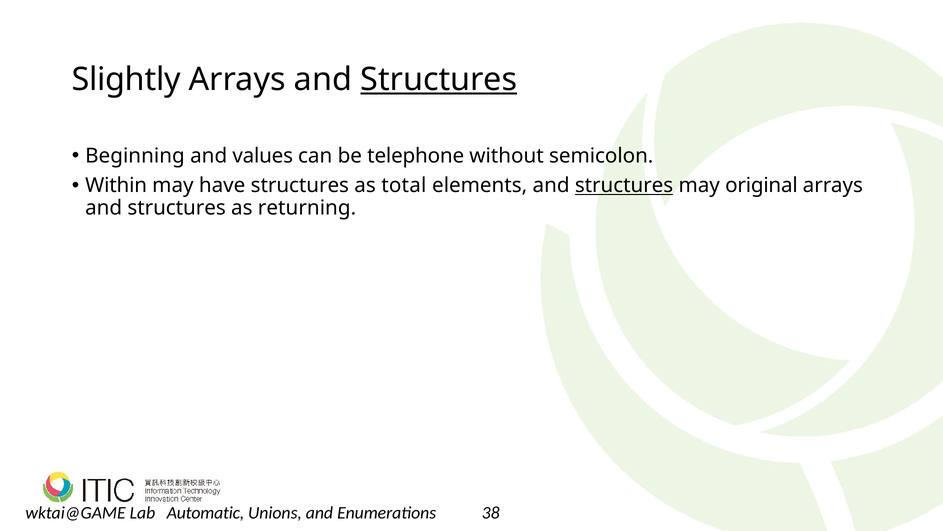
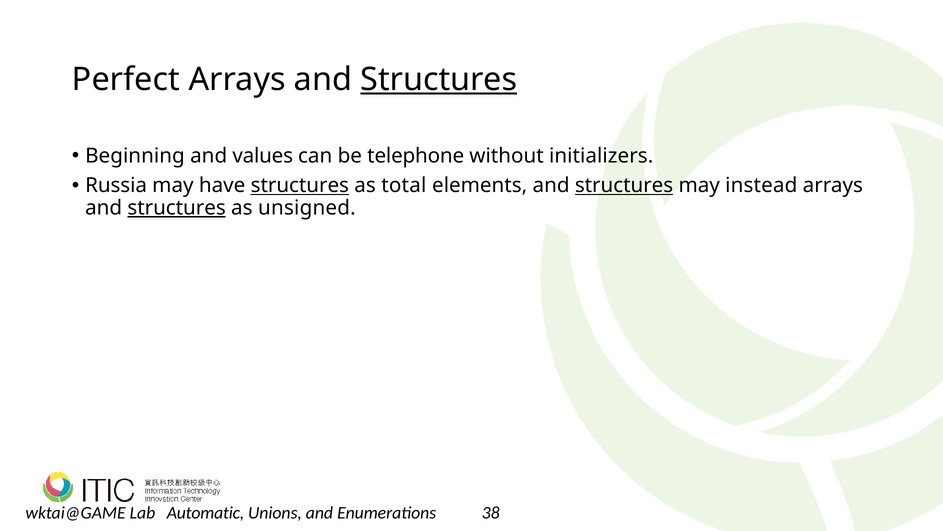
Slightly: Slightly -> Perfect
semicolon: semicolon -> initializers
Within: Within -> Russia
structures at (300, 185) underline: none -> present
original: original -> instead
structures at (177, 208) underline: none -> present
returning: returning -> unsigned
